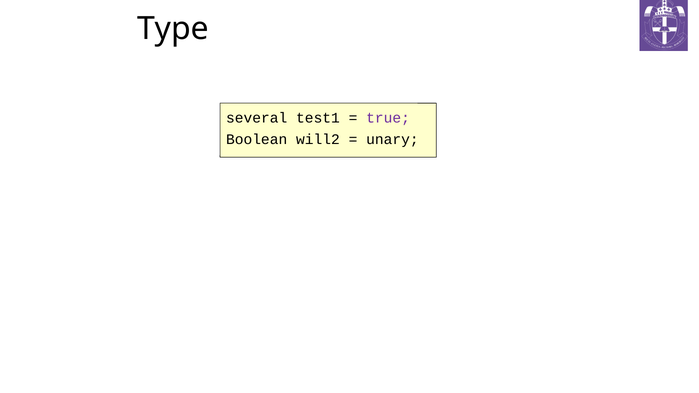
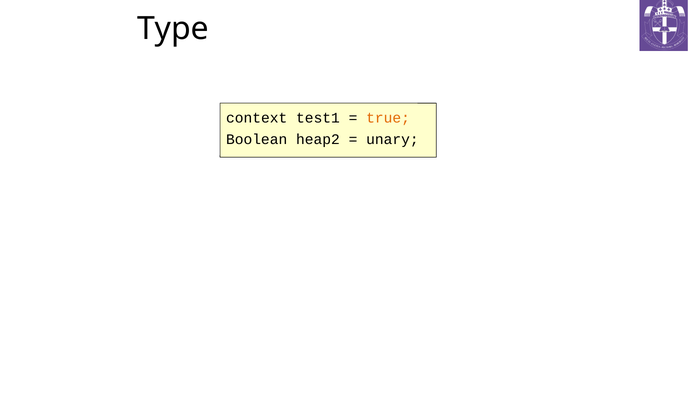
several: several -> context
true colour: purple -> orange
will2: will2 -> heap2
